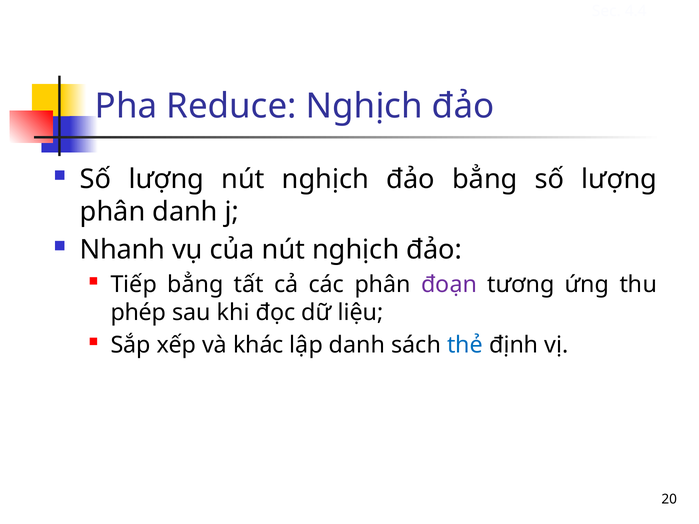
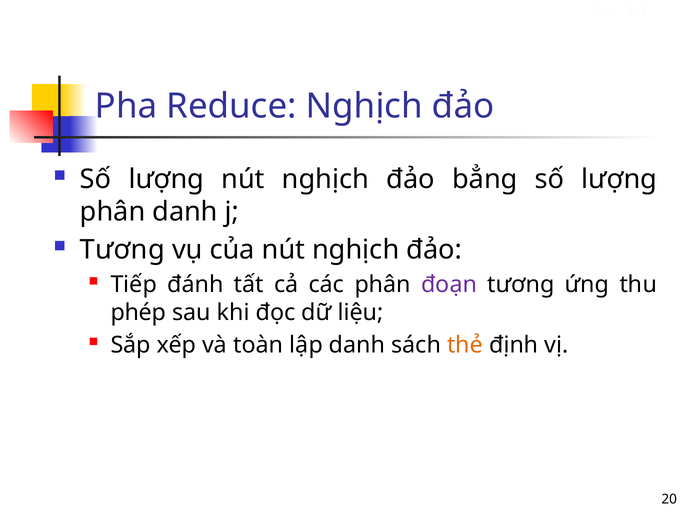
Nhanh at (123, 250): Nhanh -> Tương
Tiếp bẳng: bẳng -> đánh
khác: khác -> toàn
thẻ colour: blue -> orange
